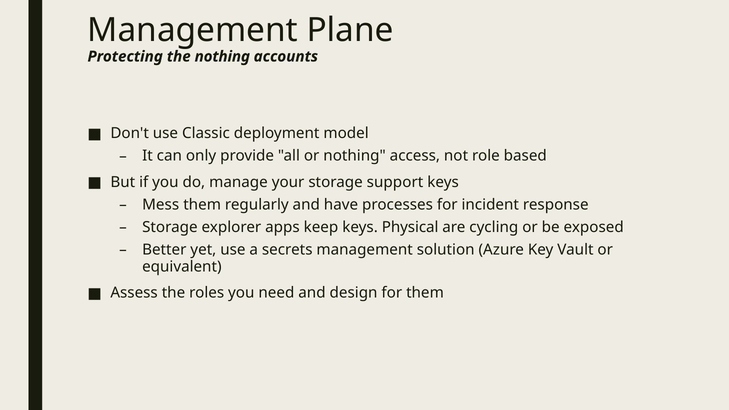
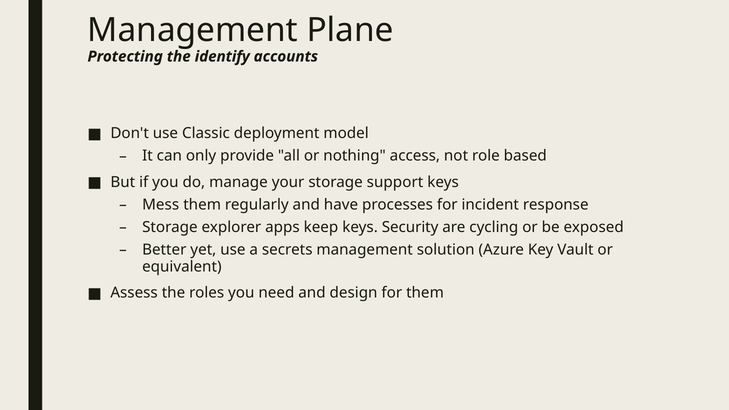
the nothing: nothing -> identify
Physical: Physical -> Security
